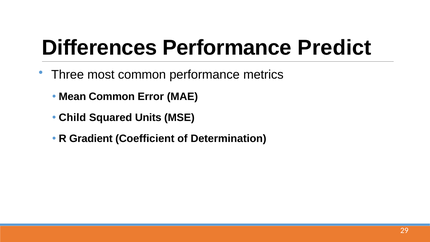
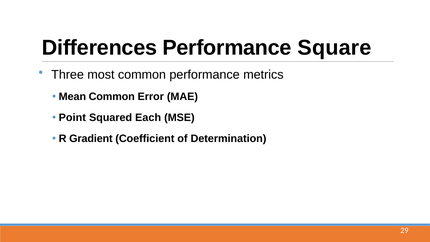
Predict: Predict -> Square
Child: Child -> Point
Units: Units -> Each
